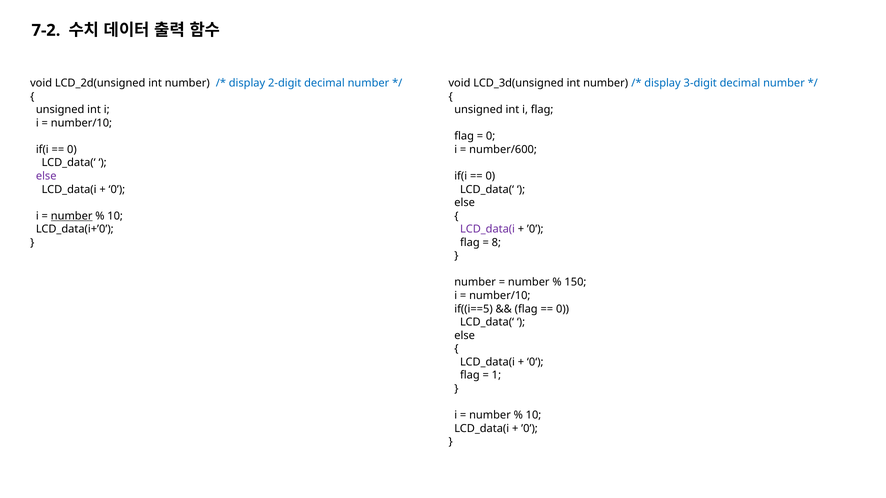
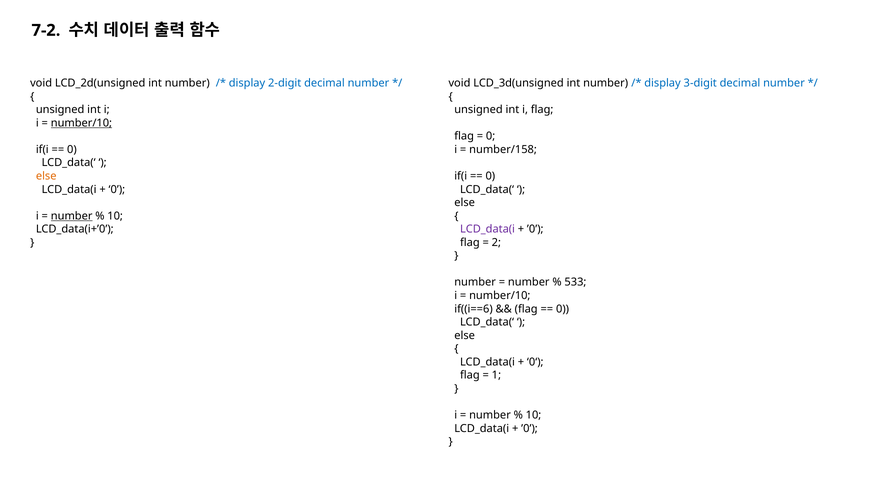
number/10 at (81, 123) underline: none -> present
number/600: number/600 -> number/158
else at (46, 176) colour: purple -> orange
8: 8 -> 2
150: 150 -> 533
if((i==5: if((i==5 -> if((i==6
